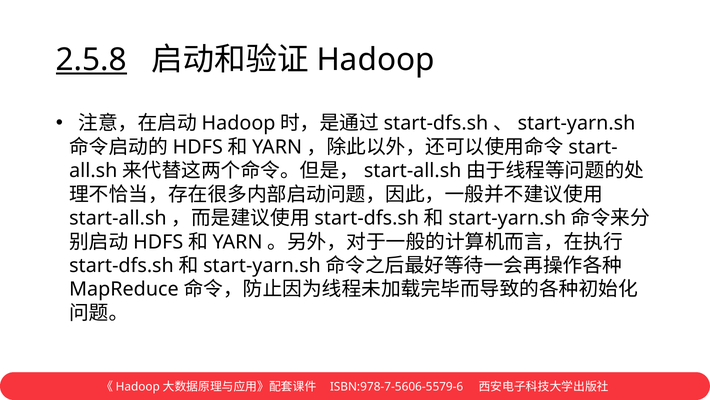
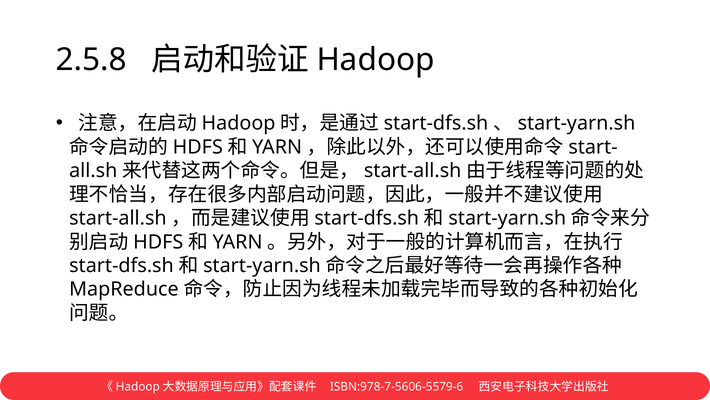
2.5.8 underline: present -> none
